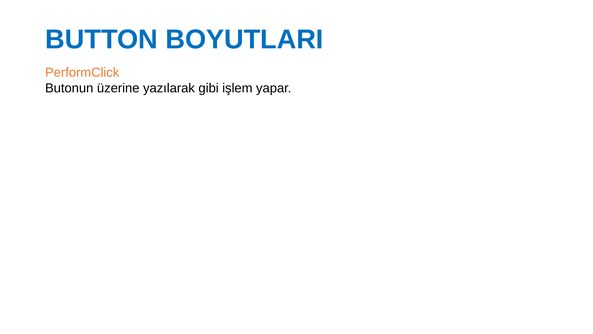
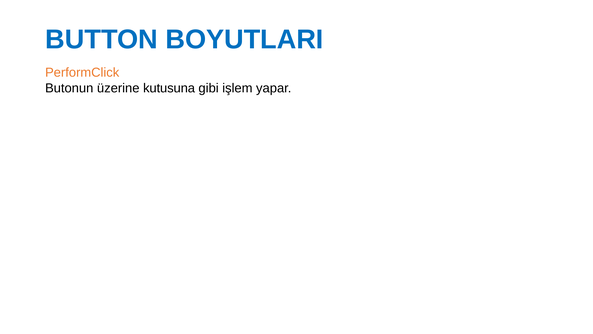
yazılarak: yazılarak -> kutusuna
